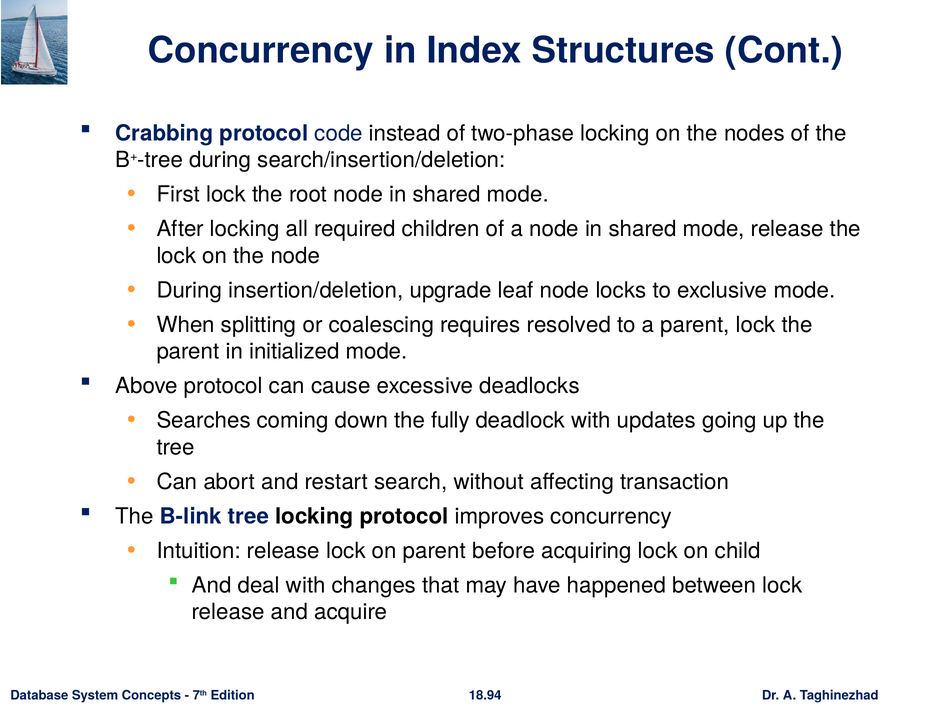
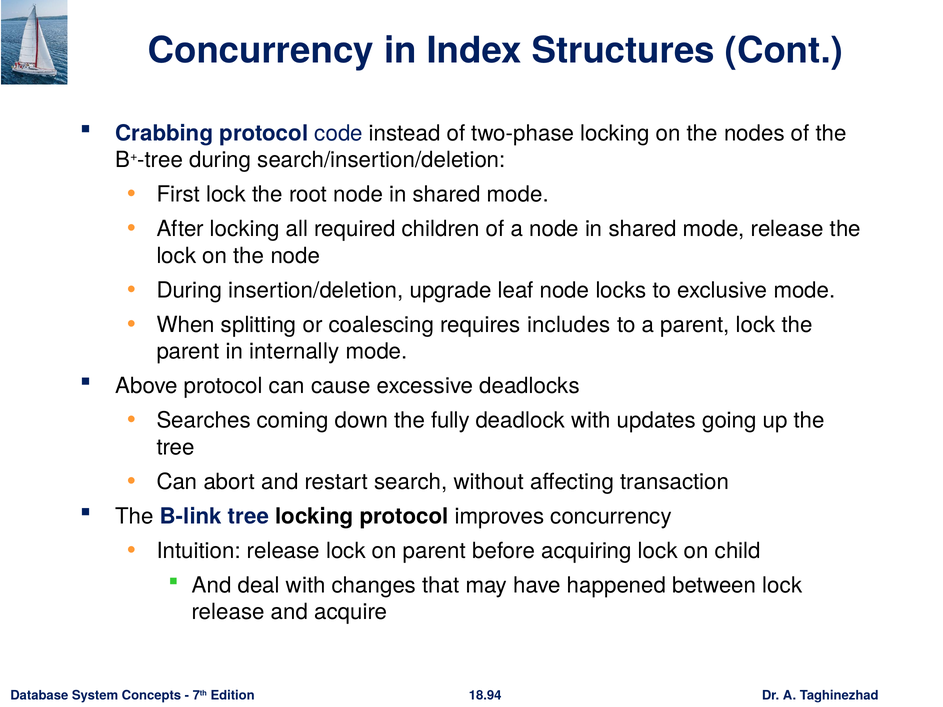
resolved: resolved -> includes
initialized: initialized -> internally
